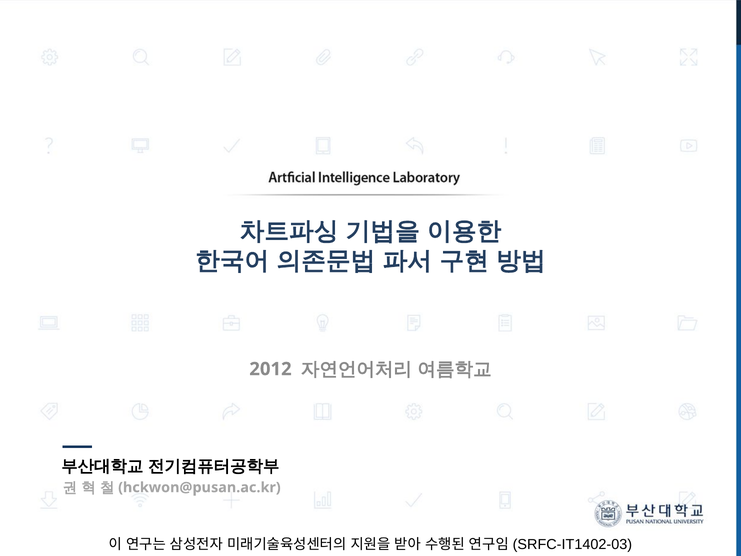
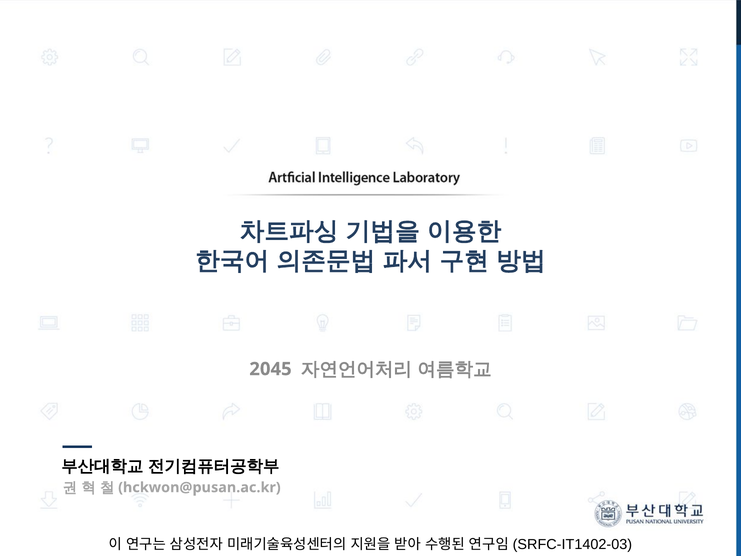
2012: 2012 -> 2045
